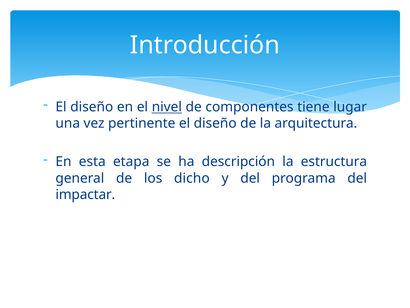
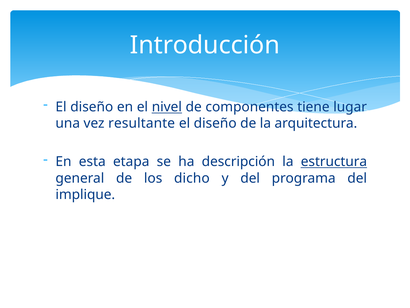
pertinente: pertinente -> resultante
estructura underline: none -> present
impactar: impactar -> implique
